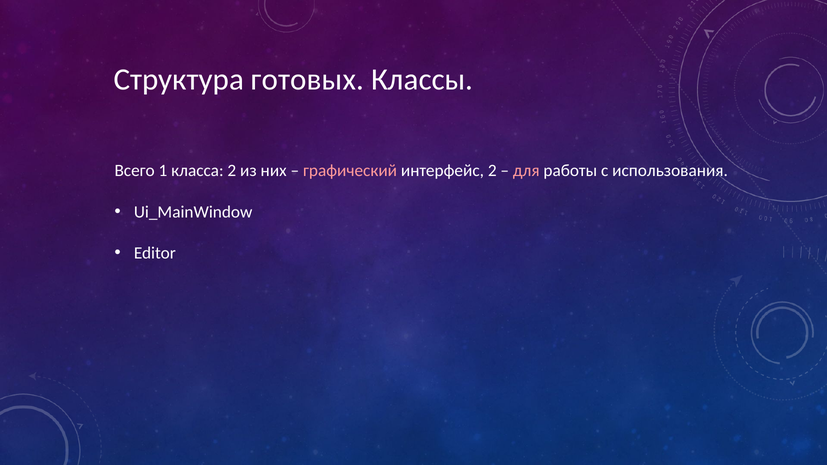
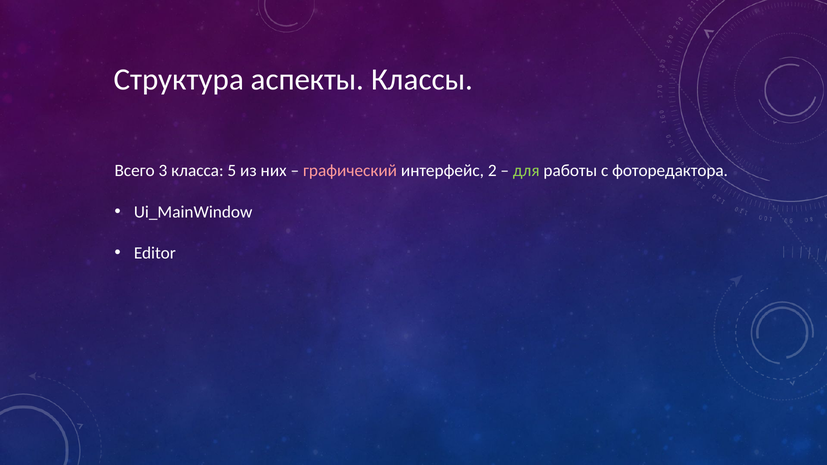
готовых: готовых -> аспекты
1: 1 -> 3
класса 2: 2 -> 5
для colour: pink -> light green
использования: использования -> фоторедактора
